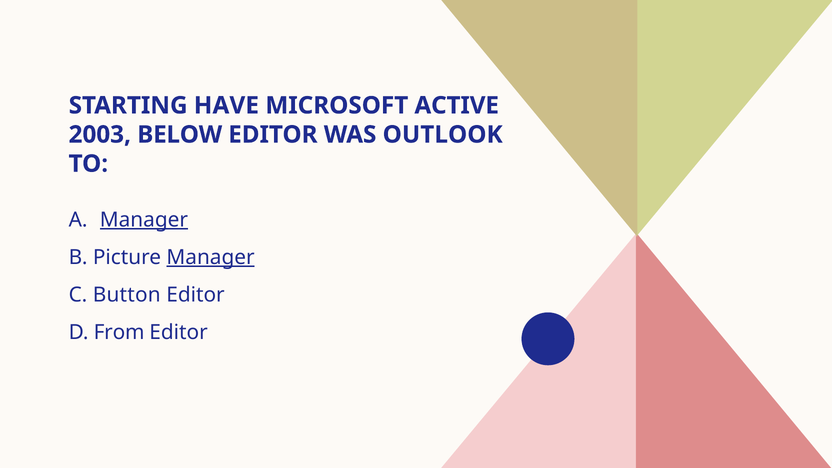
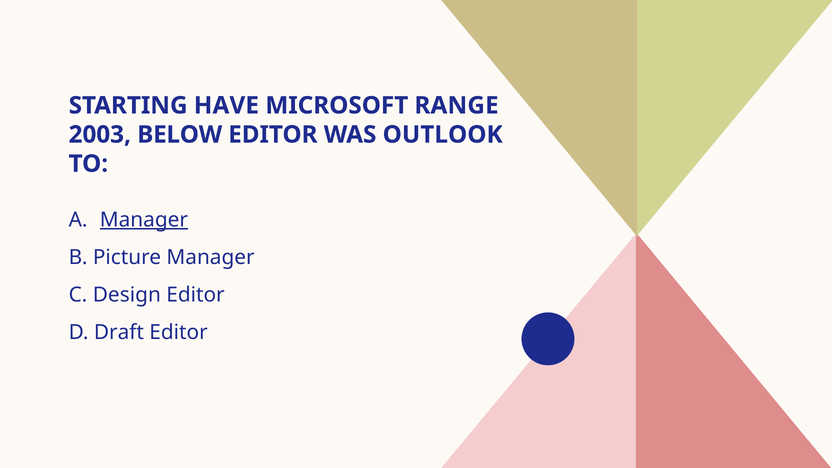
ACTIVE: ACTIVE -> RANGE
Manager at (211, 257) underline: present -> none
Button: Button -> Design
From: From -> Draft
